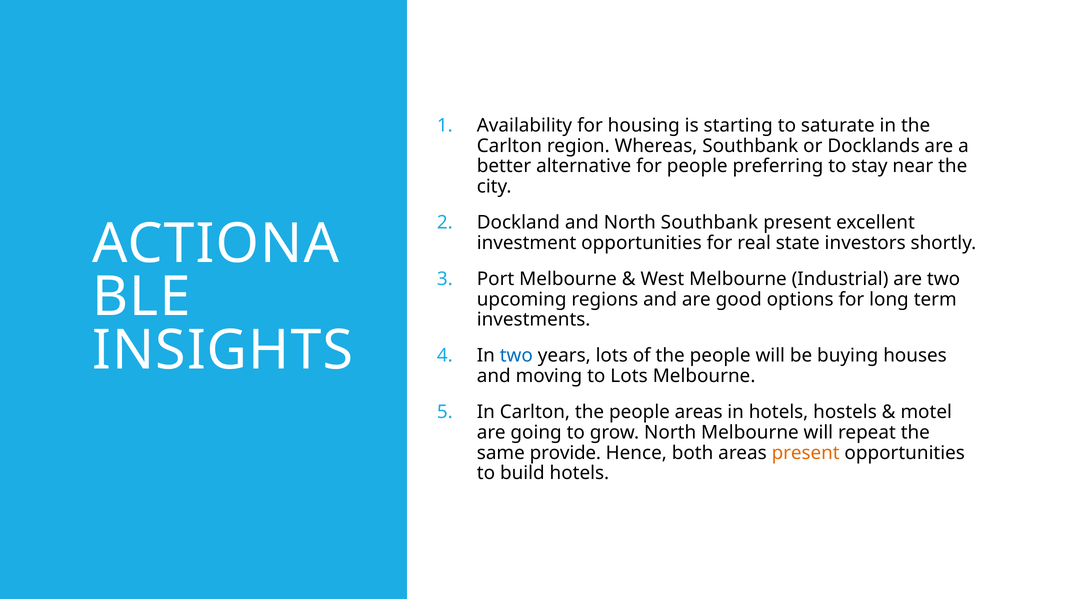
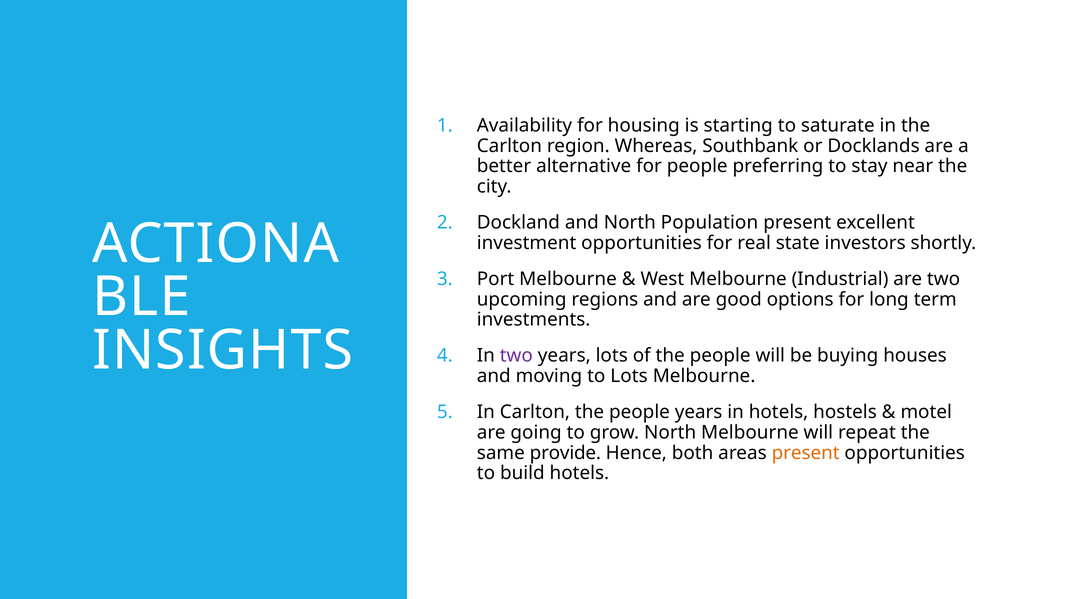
North Southbank: Southbank -> Population
two at (516, 356) colour: blue -> purple
people areas: areas -> years
